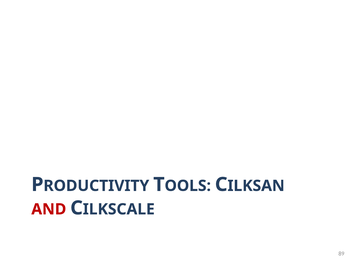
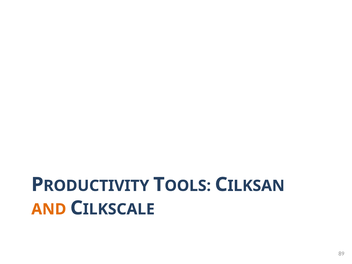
AND colour: red -> orange
